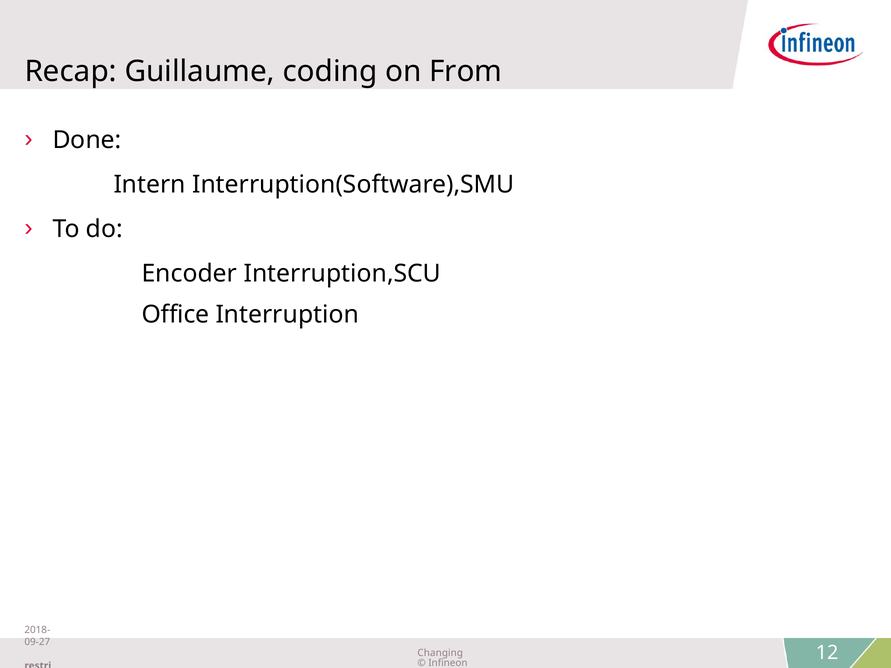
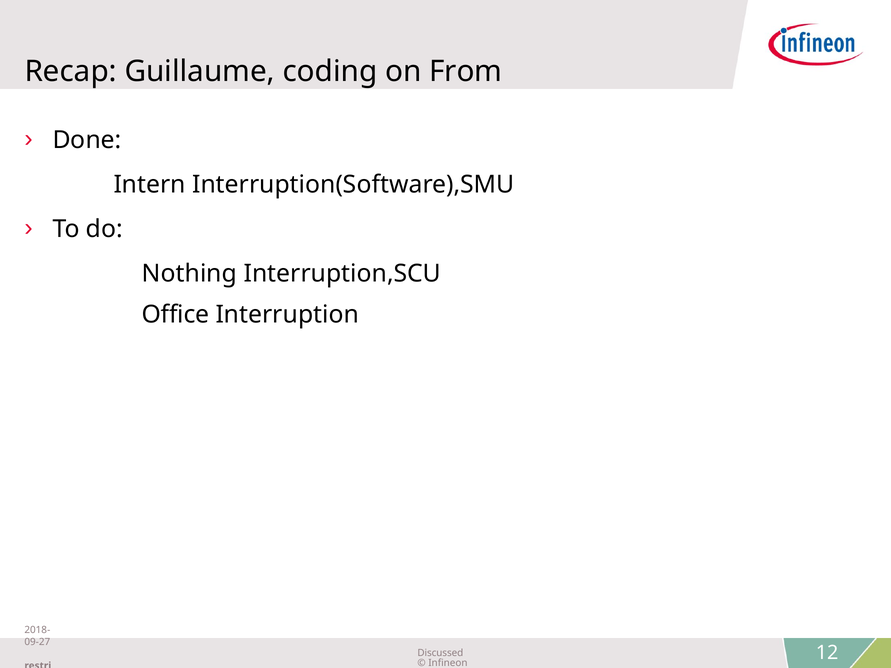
Encoder: Encoder -> Nothing
Changing: Changing -> Discussed
